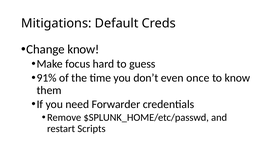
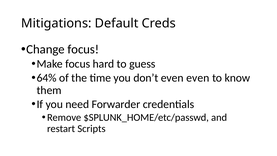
Change know: know -> focus
91%: 91% -> 64%
even once: once -> even
